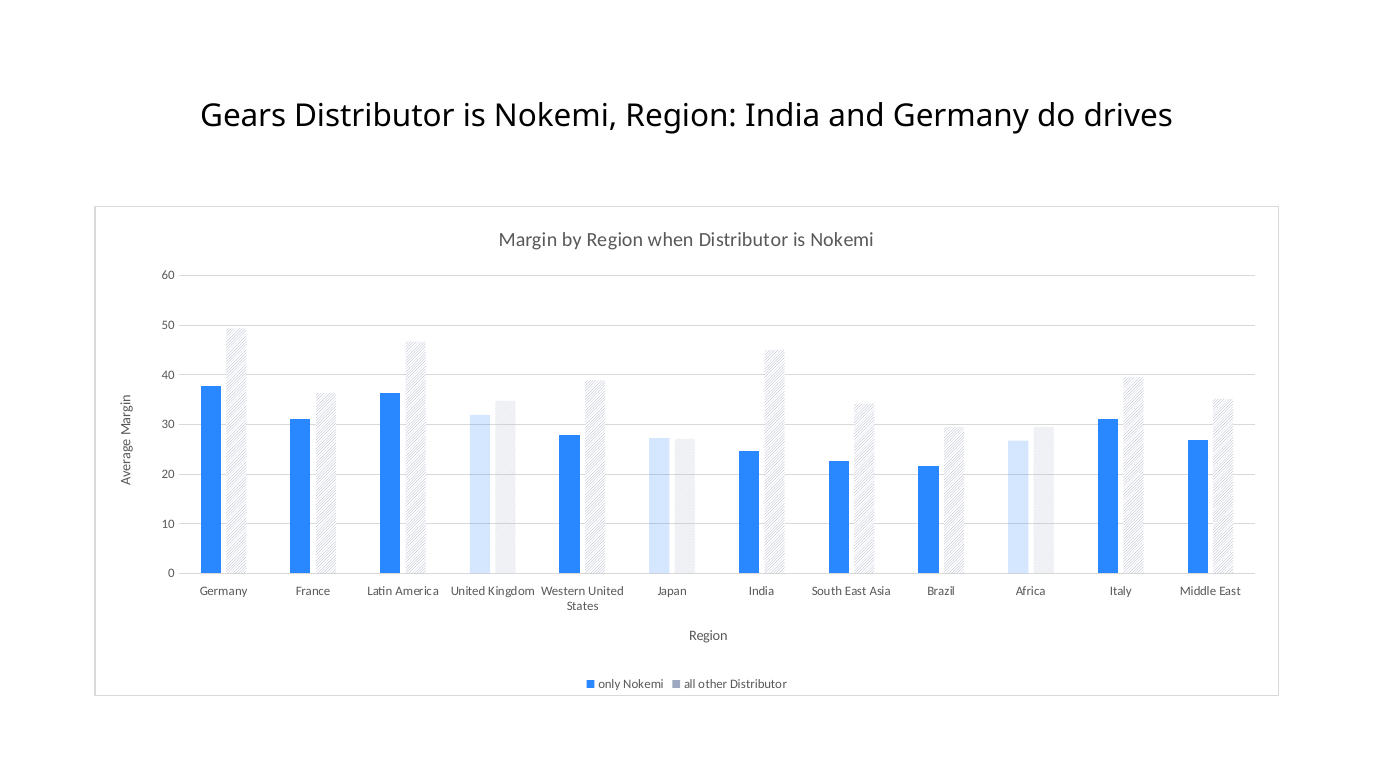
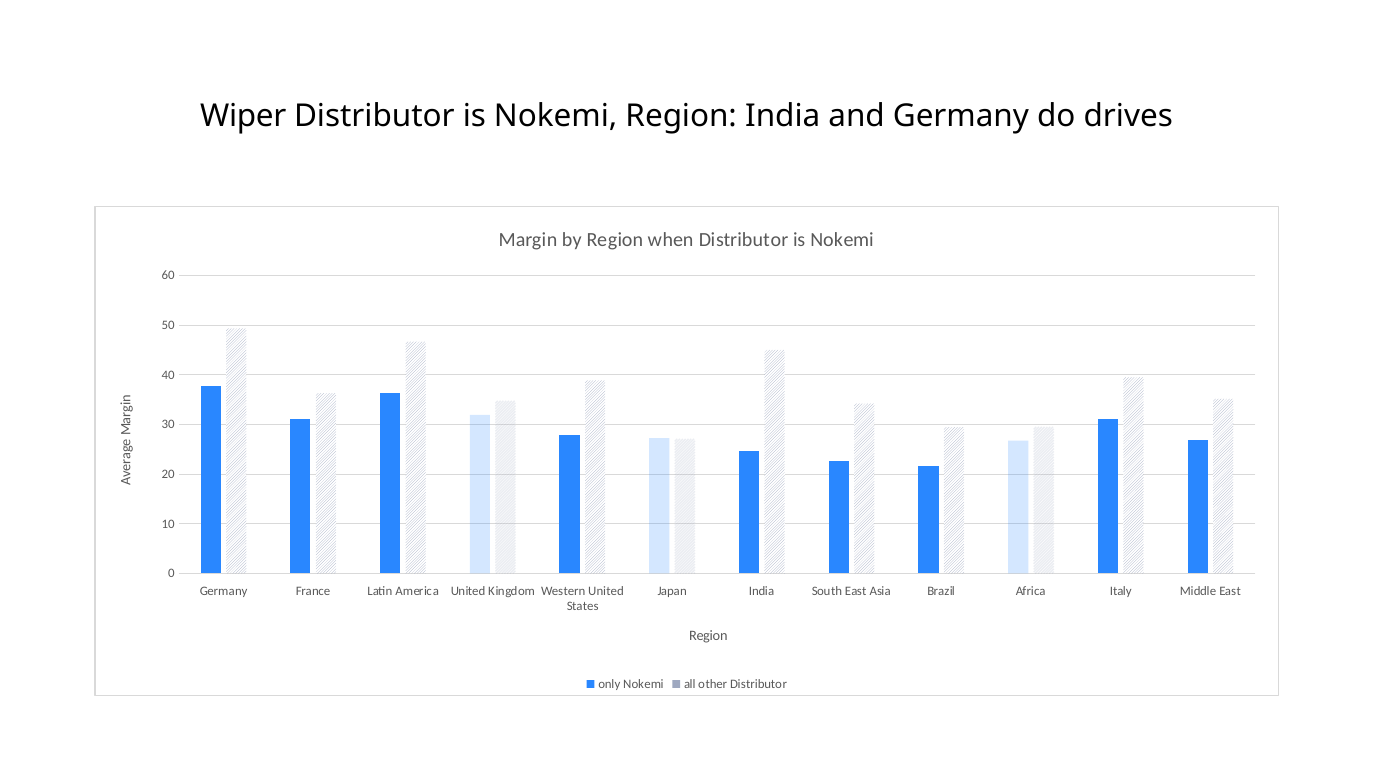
Gears: Gears -> Wiper
